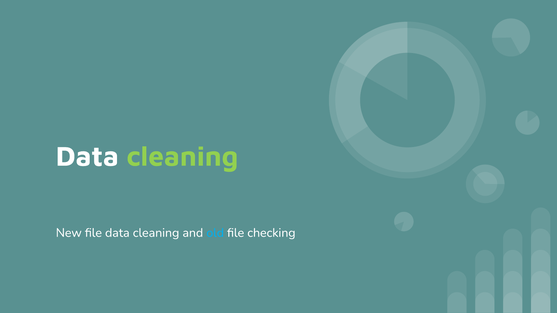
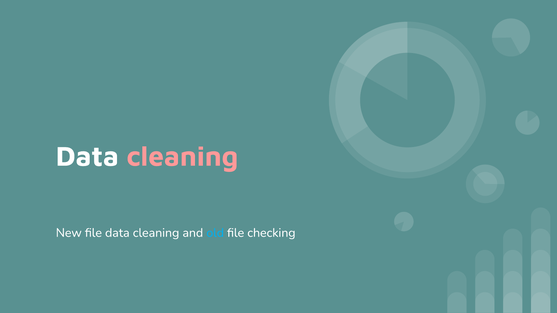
cleaning at (182, 157) colour: light green -> pink
